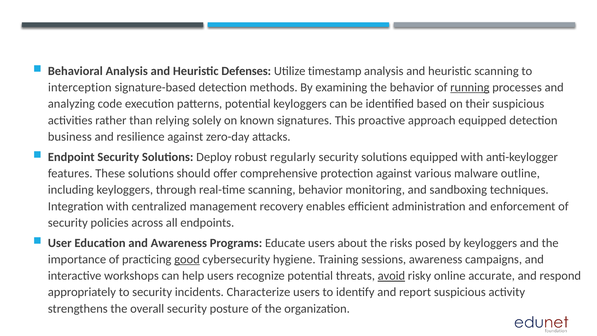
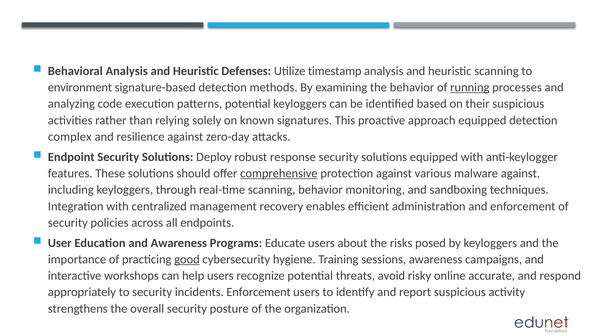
interception: interception -> environment
business: business -> complex
regularly: regularly -> response
comprehensive underline: none -> present
malware outline: outline -> against
avoid underline: present -> none
incidents Characterize: Characterize -> Enforcement
